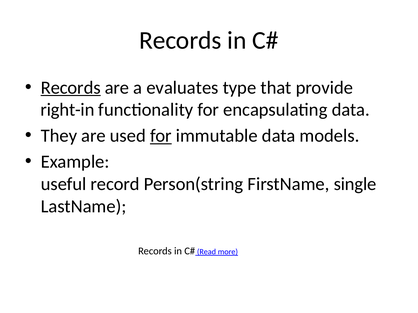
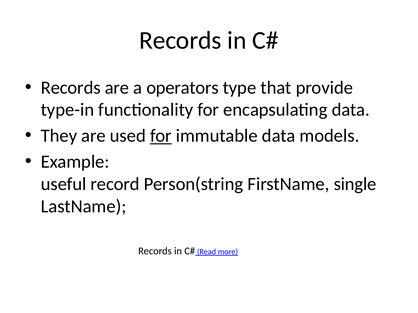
Records at (71, 88) underline: present -> none
evaluates: evaluates -> operators
right-in: right-in -> type-in
